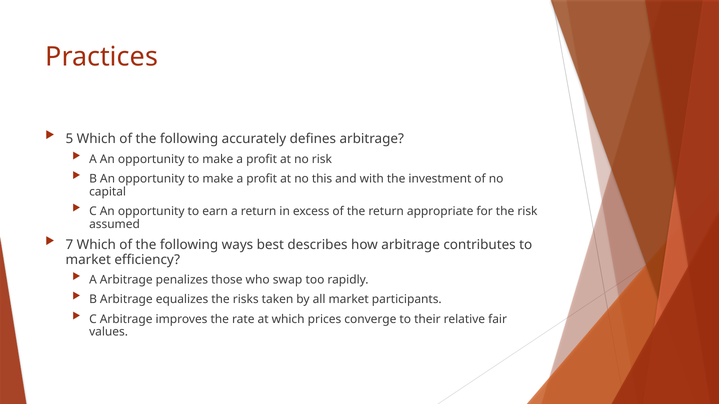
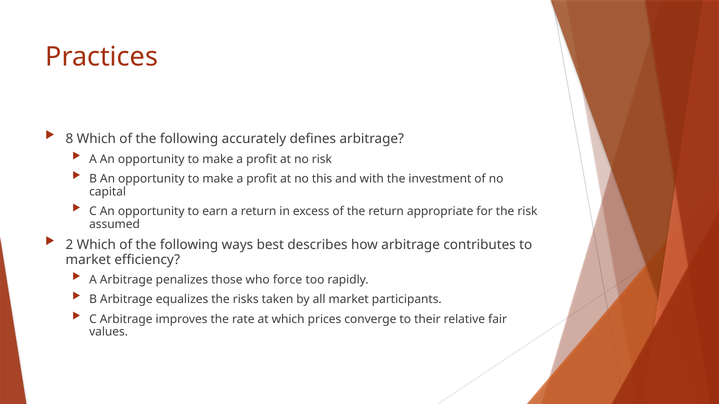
5: 5 -> 8
7: 7 -> 2
swap: swap -> force
